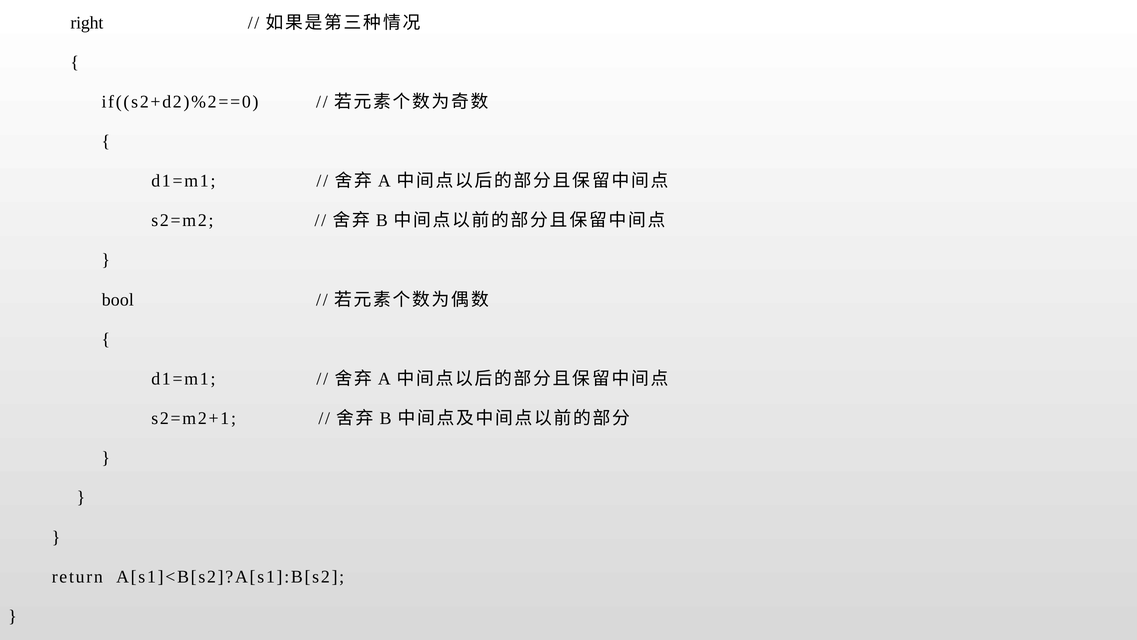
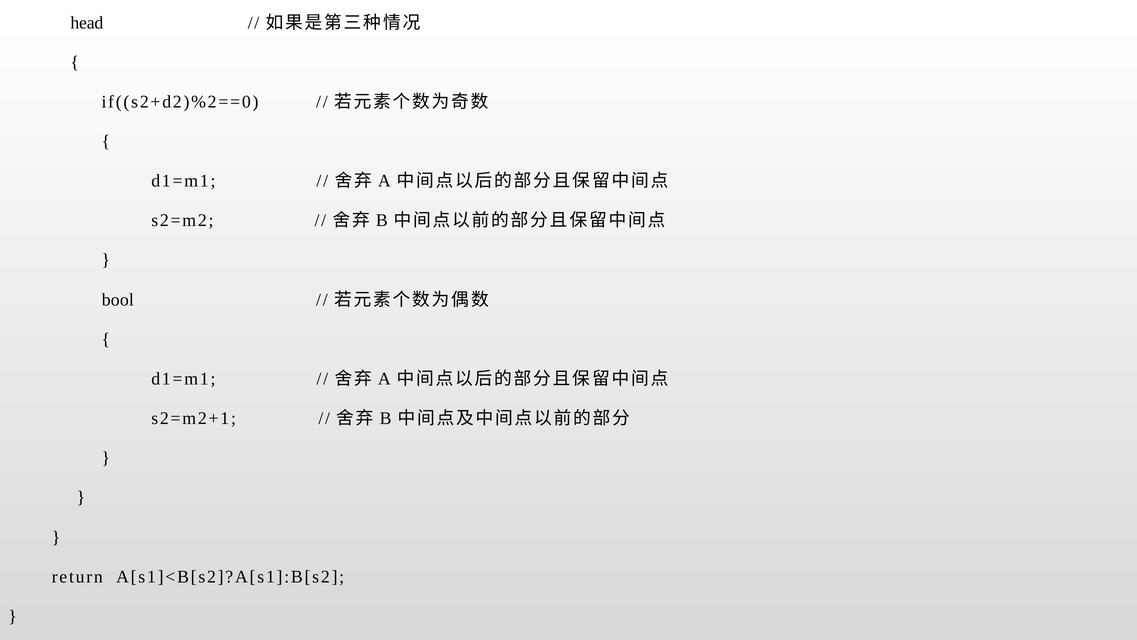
right: right -> head
